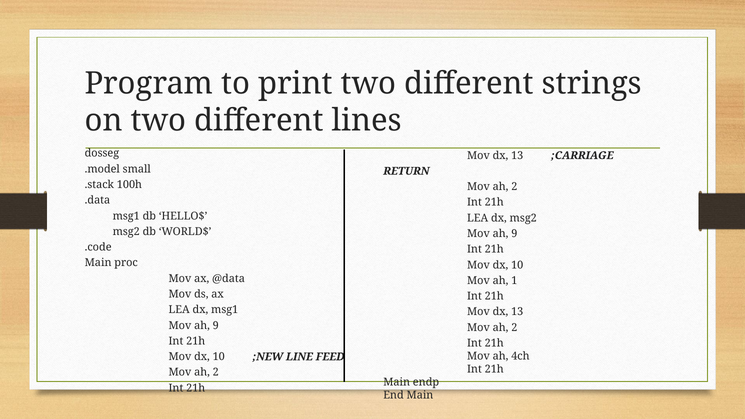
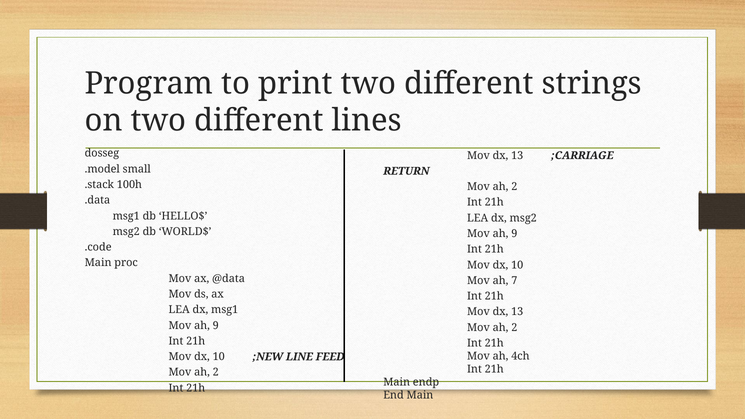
1: 1 -> 7
